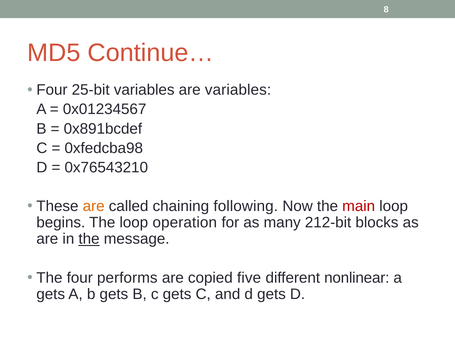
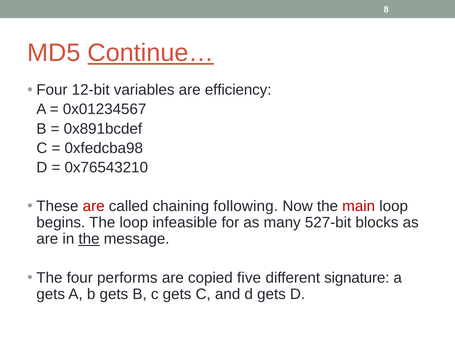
Continue… underline: none -> present
25-bit: 25-bit -> 12-bit
are variables: variables -> efficiency
are at (94, 206) colour: orange -> red
operation: operation -> infeasible
212-bit: 212-bit -> 527-bit
nonlinear: nonlinear -> signature
